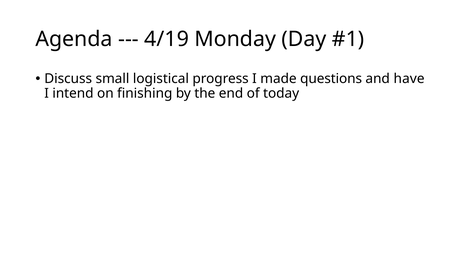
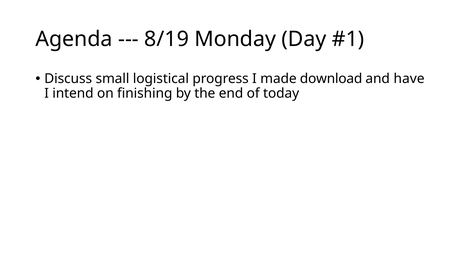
4/19: 4/19 -> 8/19
questions: questions -> download
